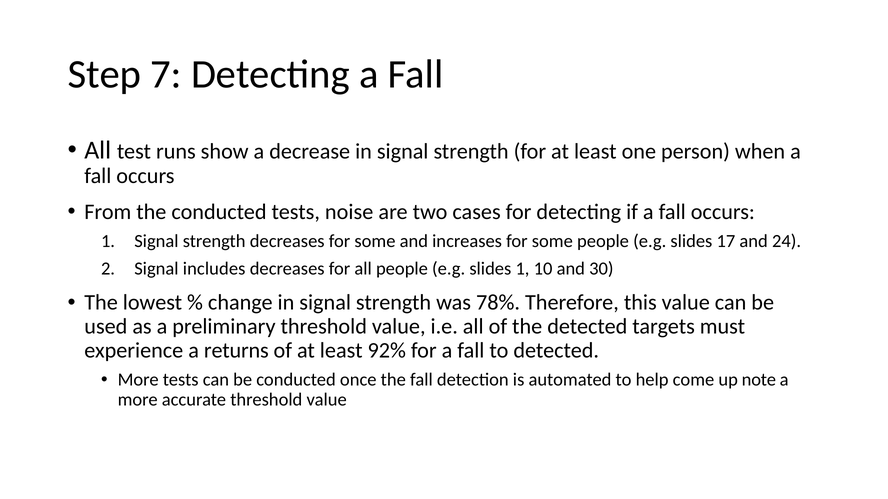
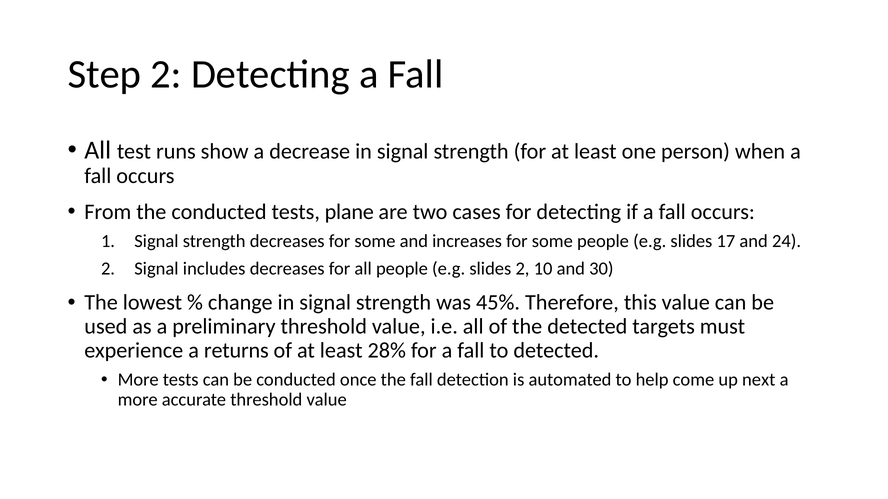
Step 7: 7 -> 2
noise: noise -> plane
slides 1: 1 -> 2
78%: 78% -> 45%
92%: 92% -> 28%
note: note -> next
